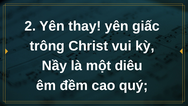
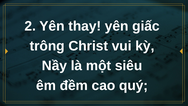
diêu: diêu -> siêu
